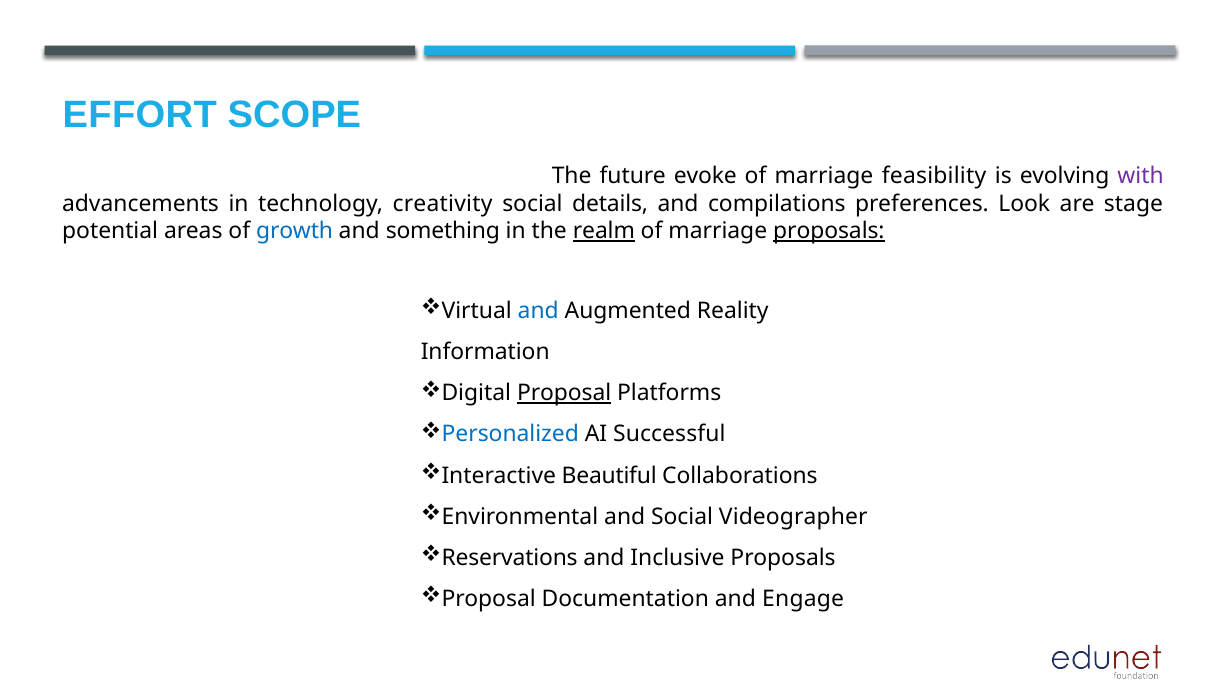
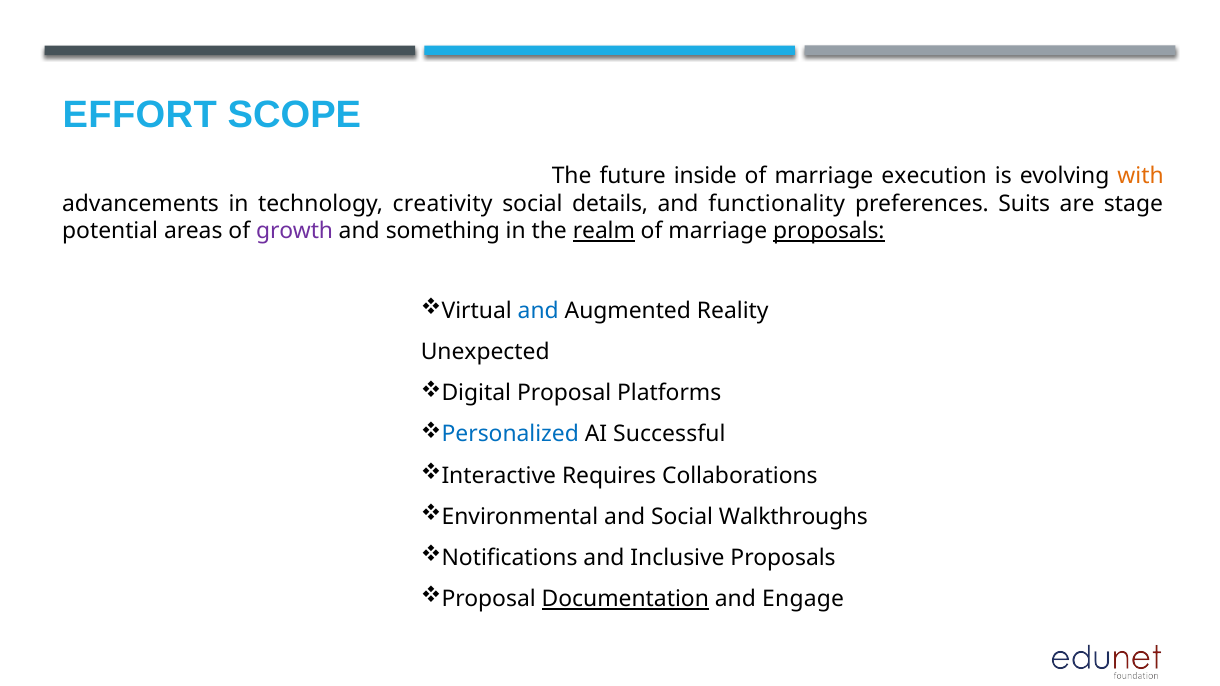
evoke: evoke -> inside
feasibility: feasibility -> execution
with colour: purple -> orange
compilations: compilations -> functionality
Look: Look -> Suits
growth colour: blue -> purple
Information: Information -> Unexpected
Proposal at (564, 393) underline: present -> none
Beautiful: Beautiful -> Requires
Videographer: Videographer -> Walkthroughs
Reservations: Reservations -> Notifications
Documentation underline: none -> present
